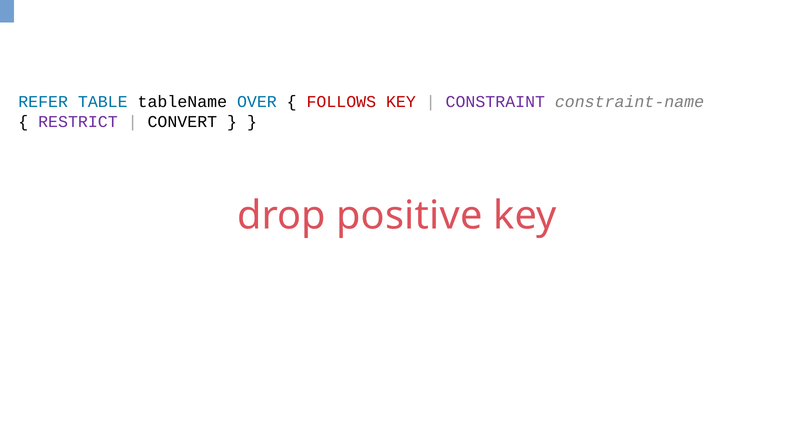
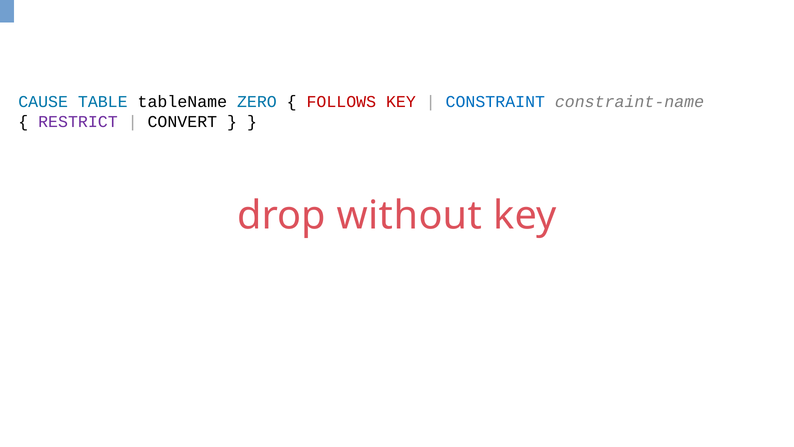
REFER: REFER -> CAUSE
OVER: OVER -> ZERO
CONSTRAINT colour: purple -> blue
positive: positive -> without
